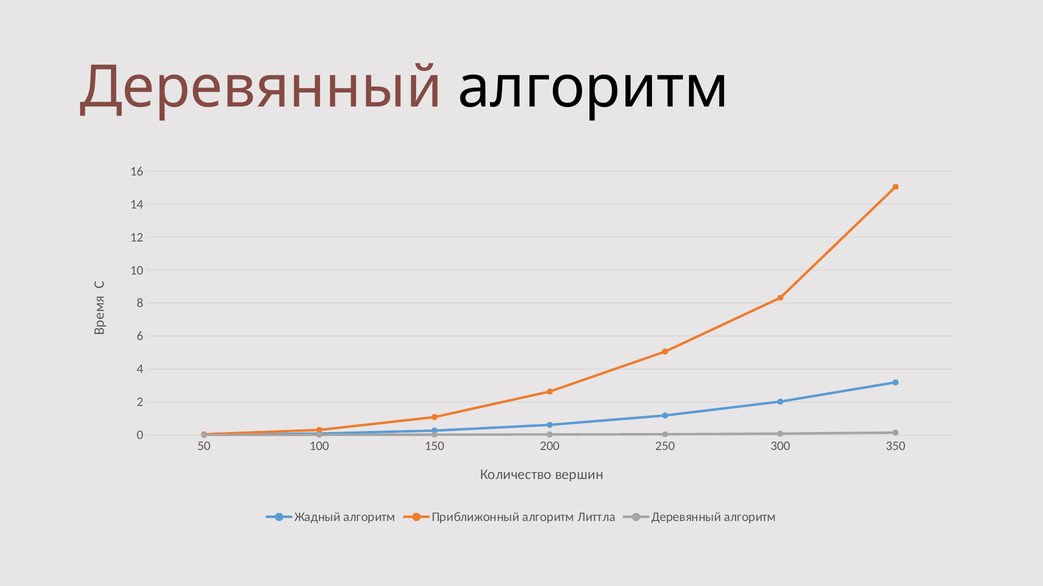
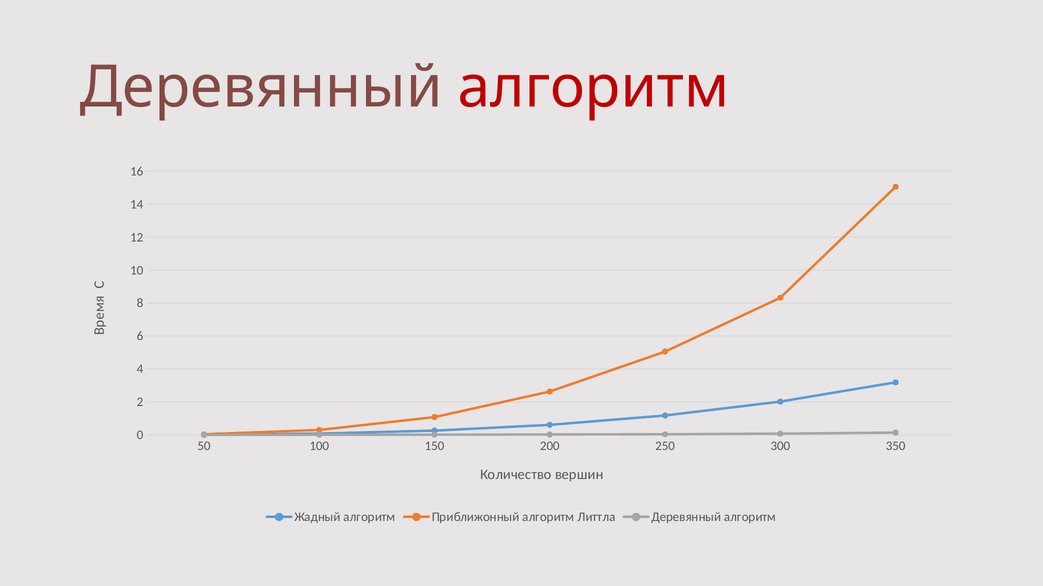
алгоритм at (593, 88) colour: black -> red
